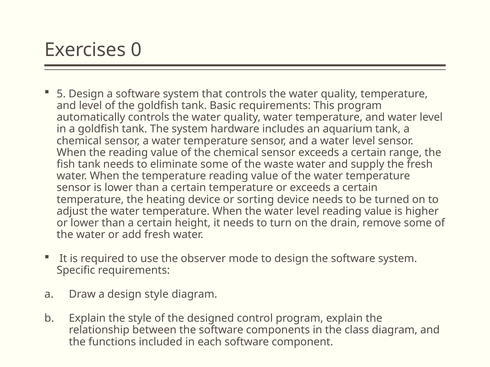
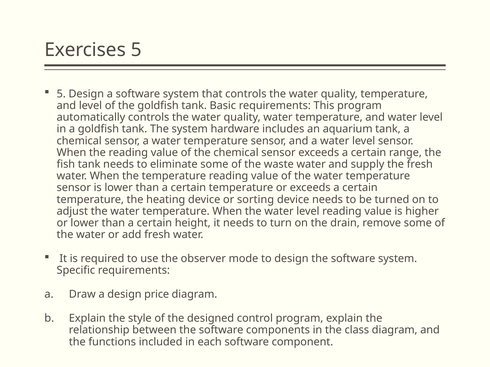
Exercises 0: 0 -> 5
design style: style -> price
